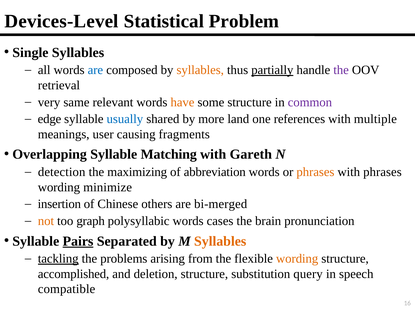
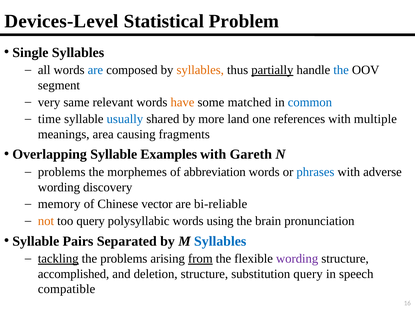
the at (341, 70) colour: purple -> blue
retrieval: retrieval -> segment
some structure: structure -> matched
common colour: purple -> blue
edge: edge -> time
user: user -> area
Matching: Matching -> Examples
detection at (62, 172): detection -> problems
maximizing: maximizing -> morphemes
phrases at (315, 172) colour: orange -> blue
with phrases: phrases -> adverse
minimize: minimize -> discovery
insertion: insertion -> memory
others: others -> vector
bi-merged: bi-merged -> bi-reliable
too graph: graph -> query
cases: cases -> using
Pairs underline: present -> none
Syllables at (220, 241) colour: orange -> blue
from underline: none -> present
wording at (297, 259) colour: orange -> purple
